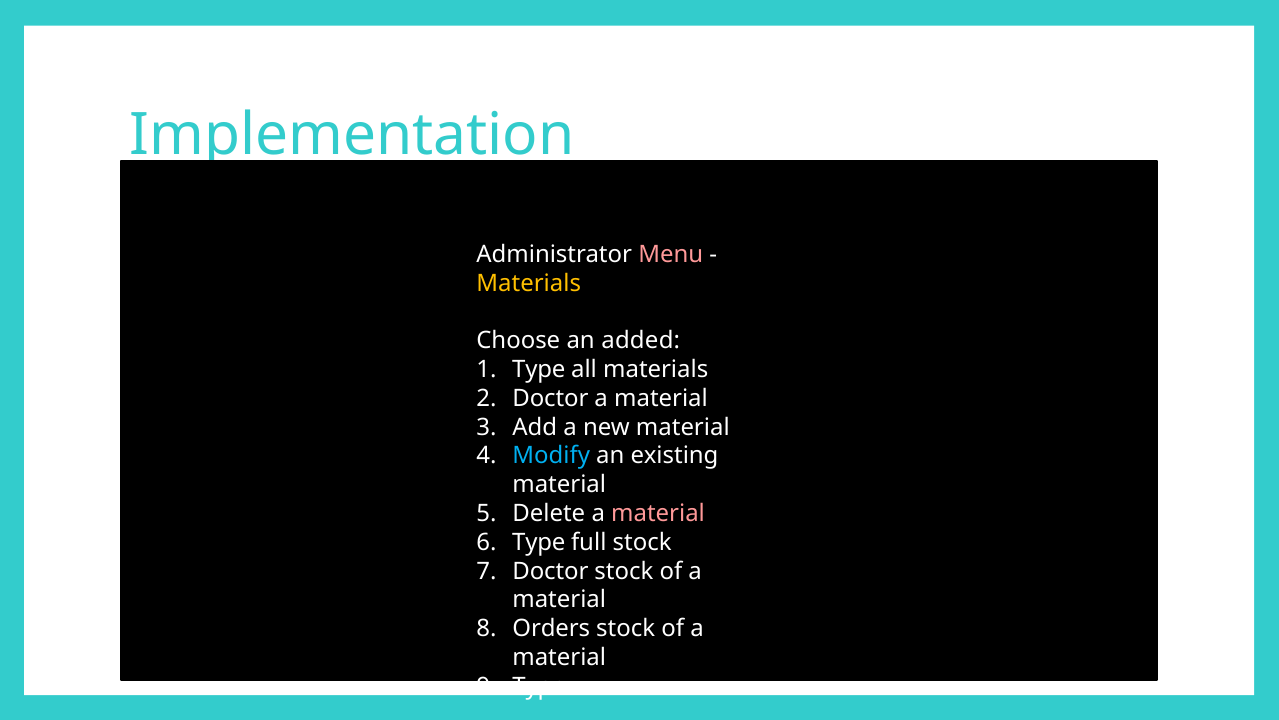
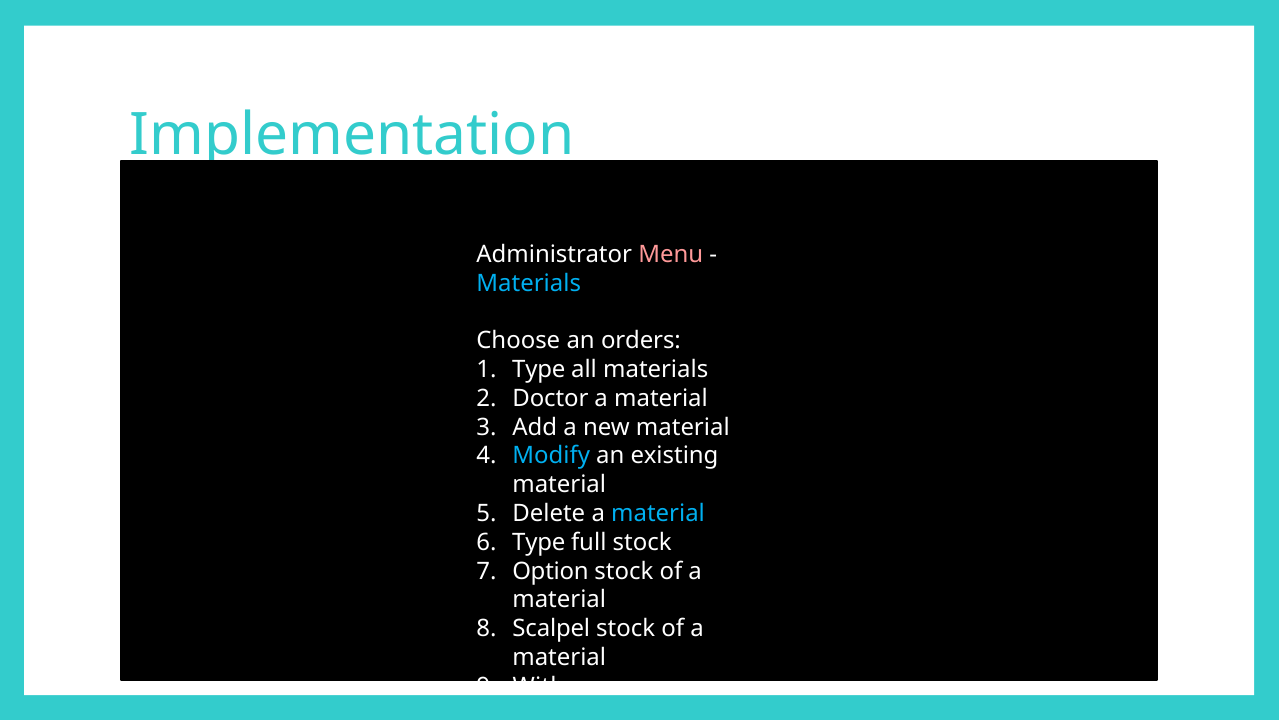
Materials at (529, 283) colour: yellow -> light blue
added: added -> orders
material at (658, 513) colour: pink -> light blue
Doctor at (550, 571): Doctor -> Option
Orders: Orders -> Scalpel
Type at (539, 686): Type -> With
